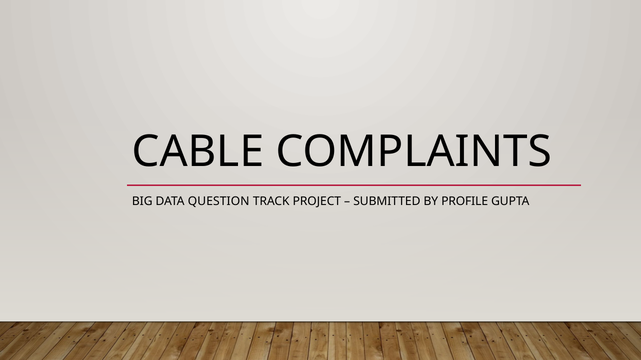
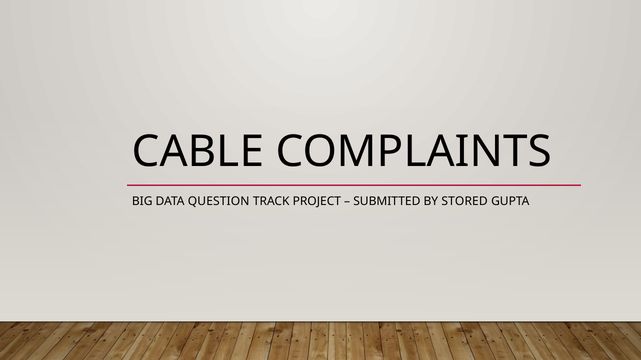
PROFILE: PROFILE -> STORED
